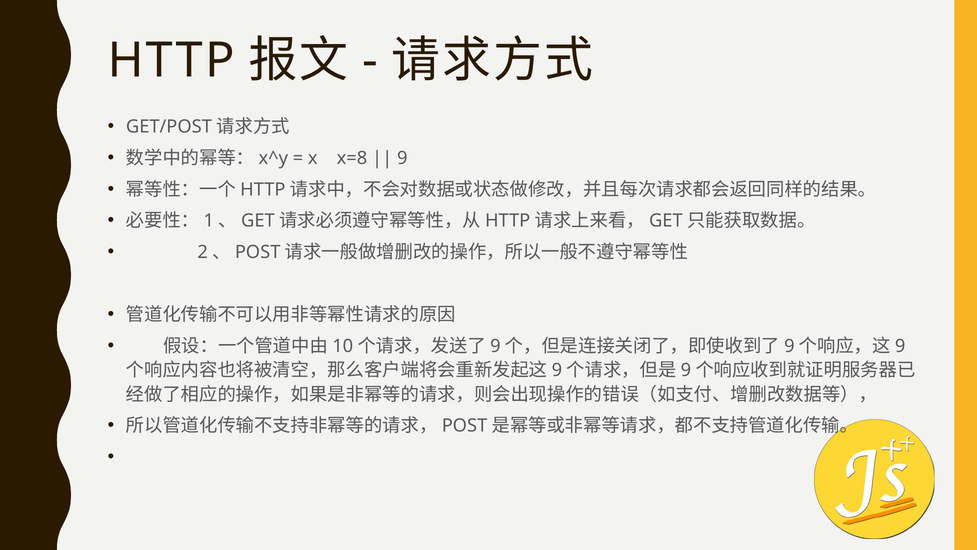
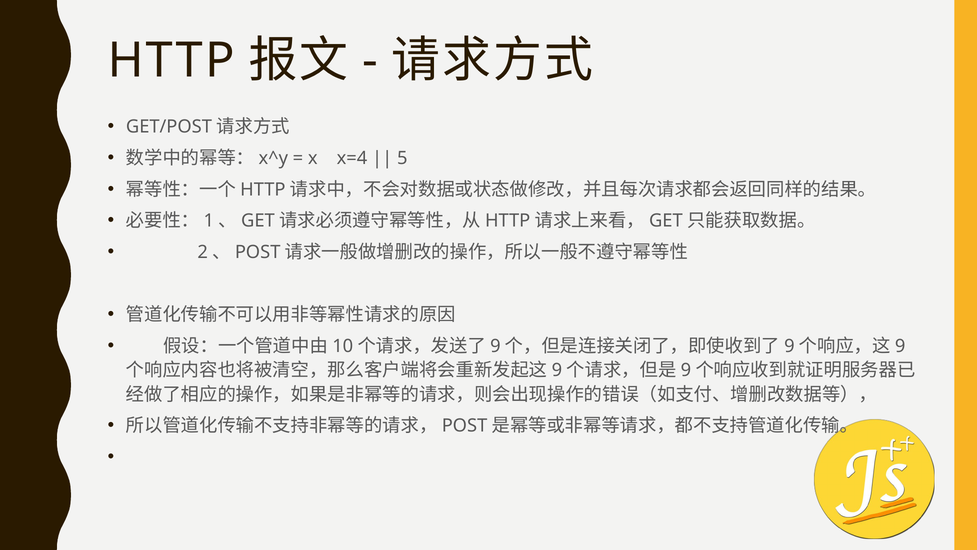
x=8: x=8 -> x=4
9: 9 -> 5
